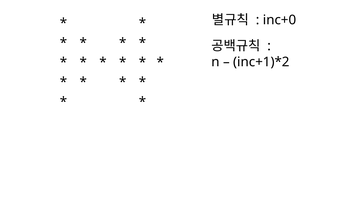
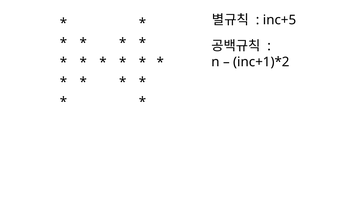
inc+0: inc+0 -> inc+5
